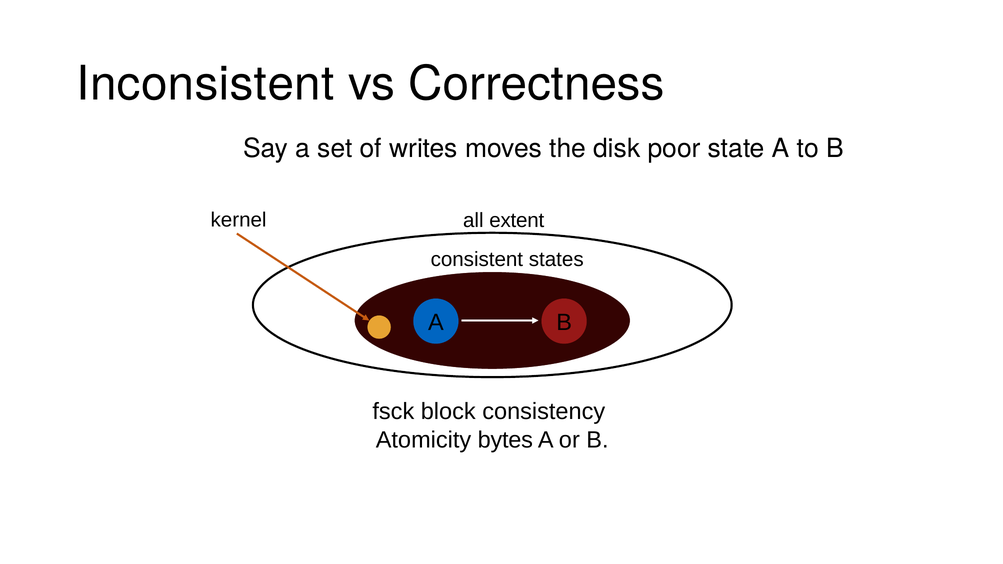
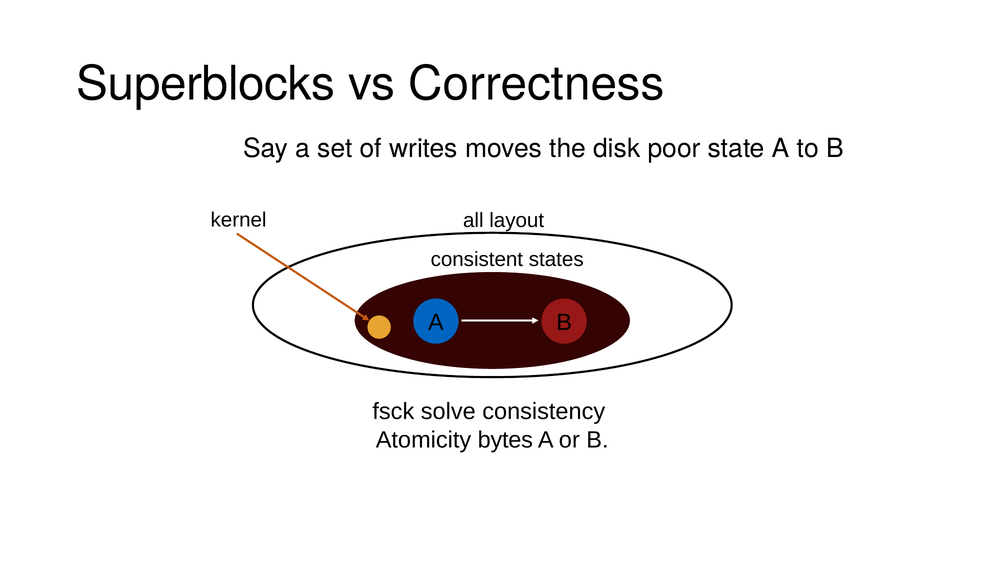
Inconsistent: Inconsistent -> Superblocks
extent: extent -> layout
block: block -> solve
